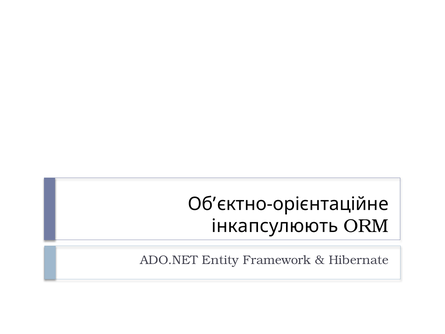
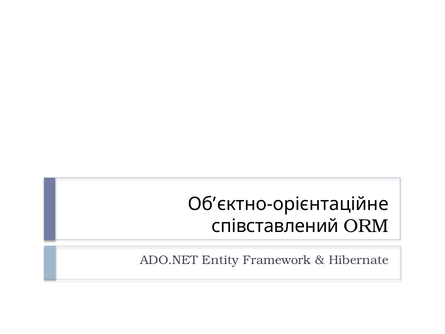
інкапсулюють: інкапсулюють -> співставлений
